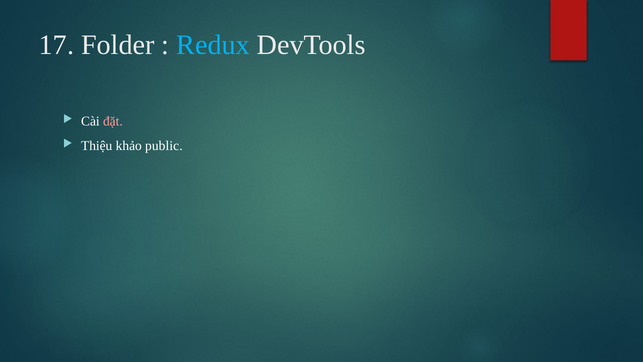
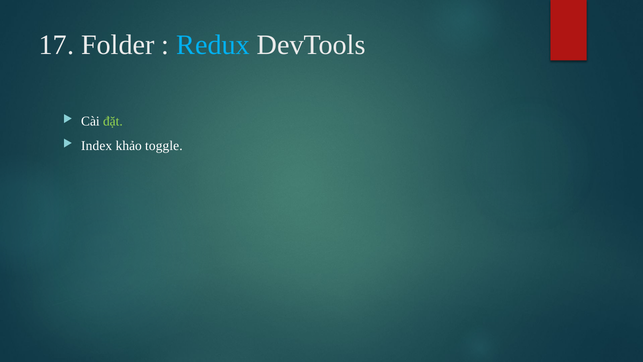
đặt colour: pink -> light green
Thiệu: Thiệu -> Index
public: public -> toggle
